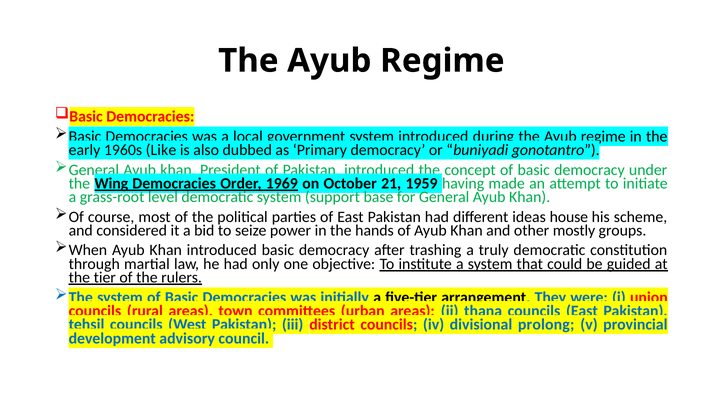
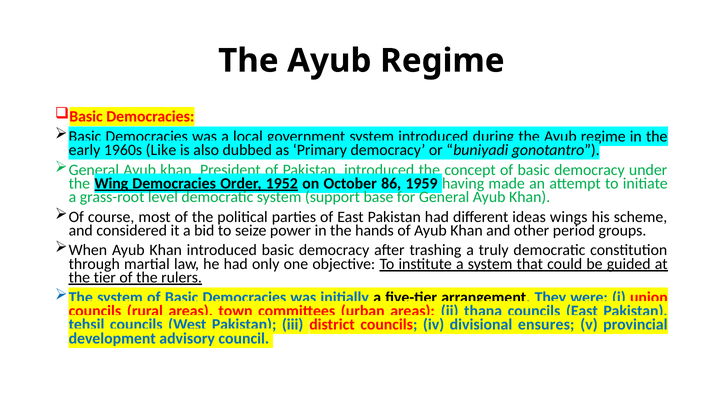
1969: 1969 -> 1952
21: 21 -> 86
house: house -> wings
mostly: mostly -> period
prolong: prolong -> ensures
